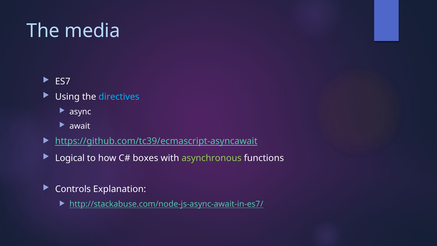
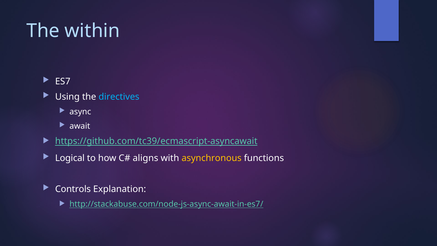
media: media -> within
boxes: boxes -> aligns
asynchronous colour: light green -> yellow
